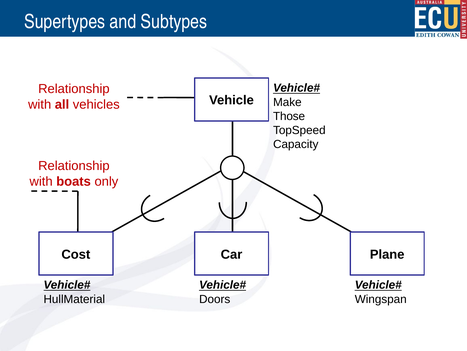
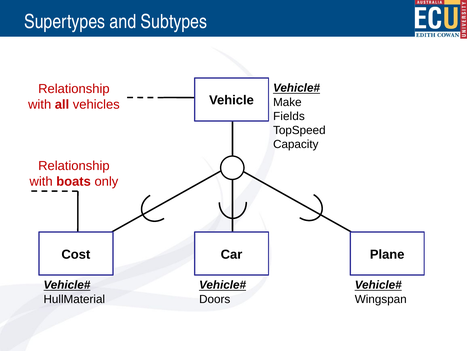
Those: Those -> Fields
